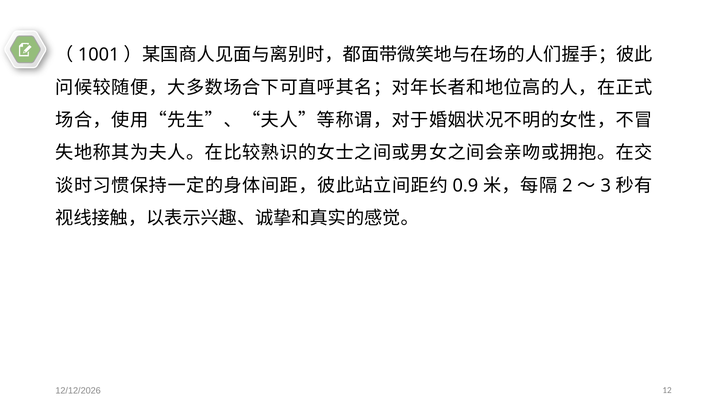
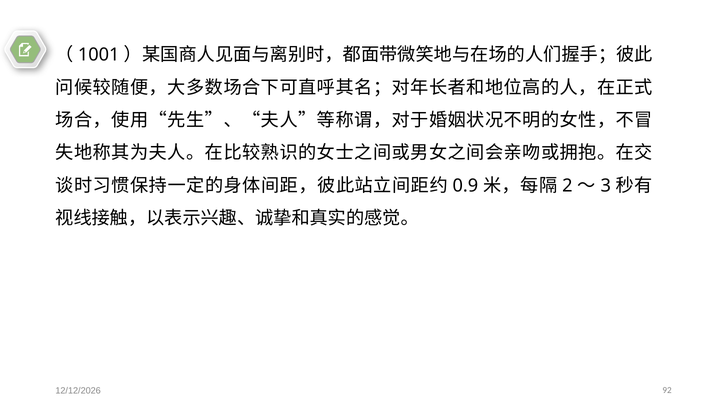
12: 12 -> 92
